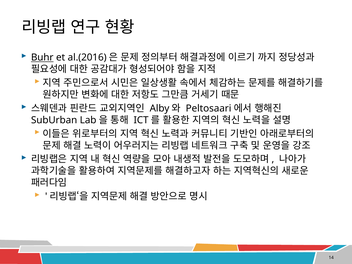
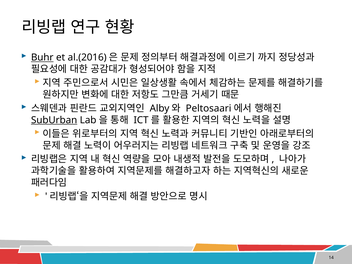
SubUrban underline: none -> present
